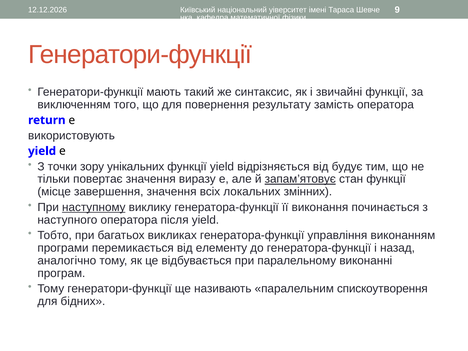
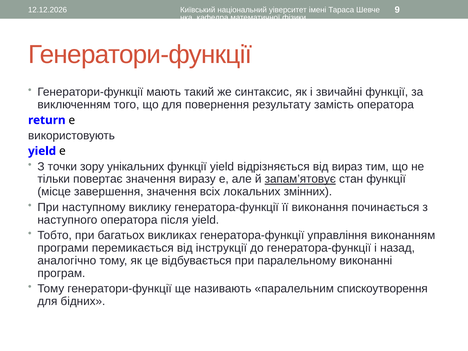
будує: будує -> вираз
наступному underline: present -> none
елементу: елементу -> інструкції
